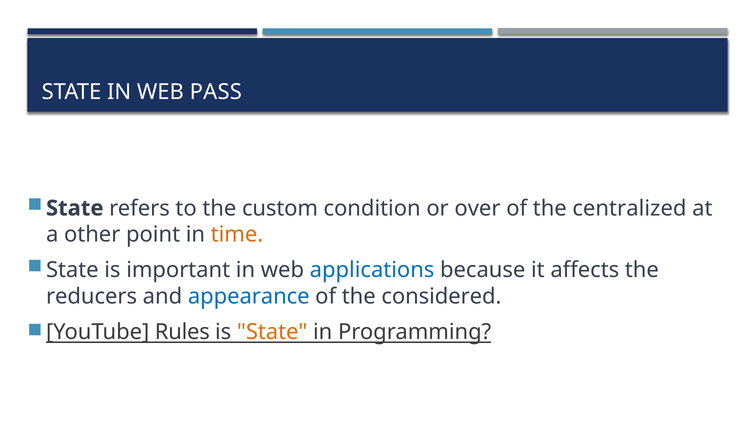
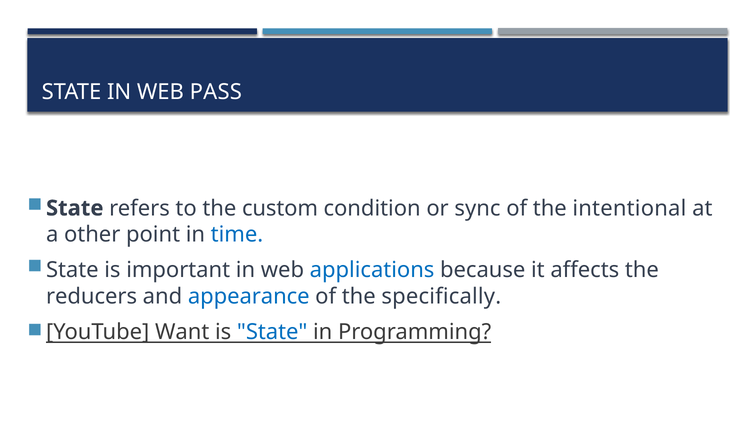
over: over -> sync
centralized: centralized -> intentional
time colour: orange -> blue
considered: considered -> specifically
Rules: Rules -> Want
State at (272, 332) colour: orange -> blue
